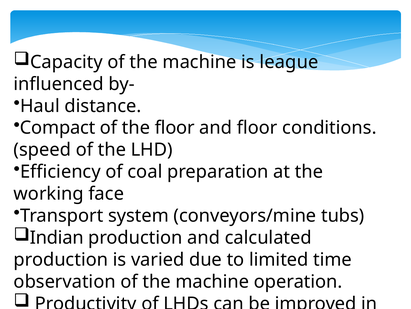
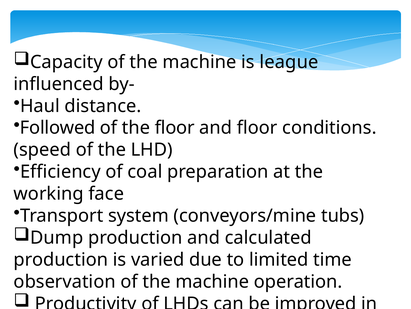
Compact: Compact -> Followed
Indian: Indian -> Dump
